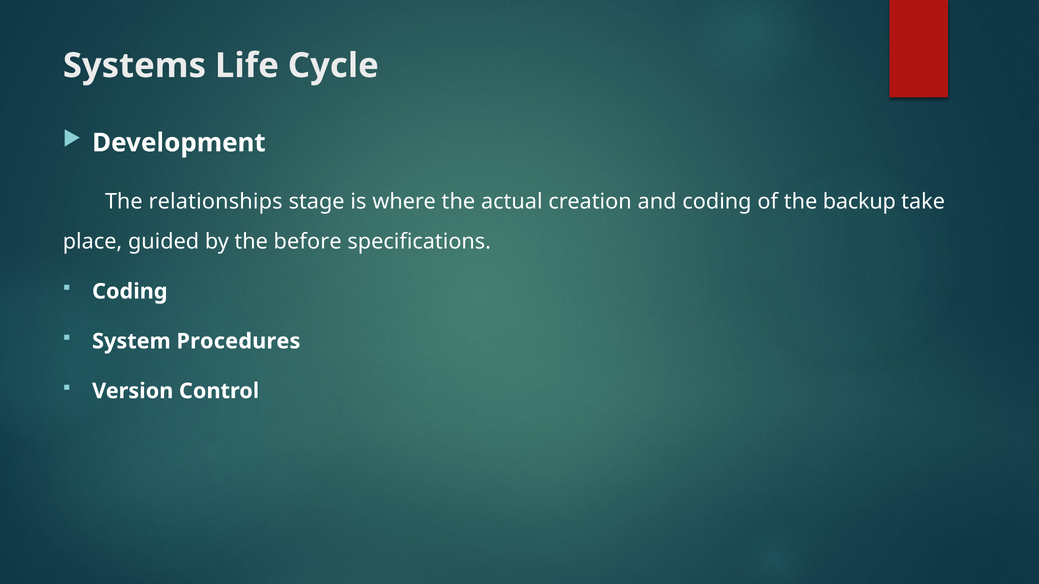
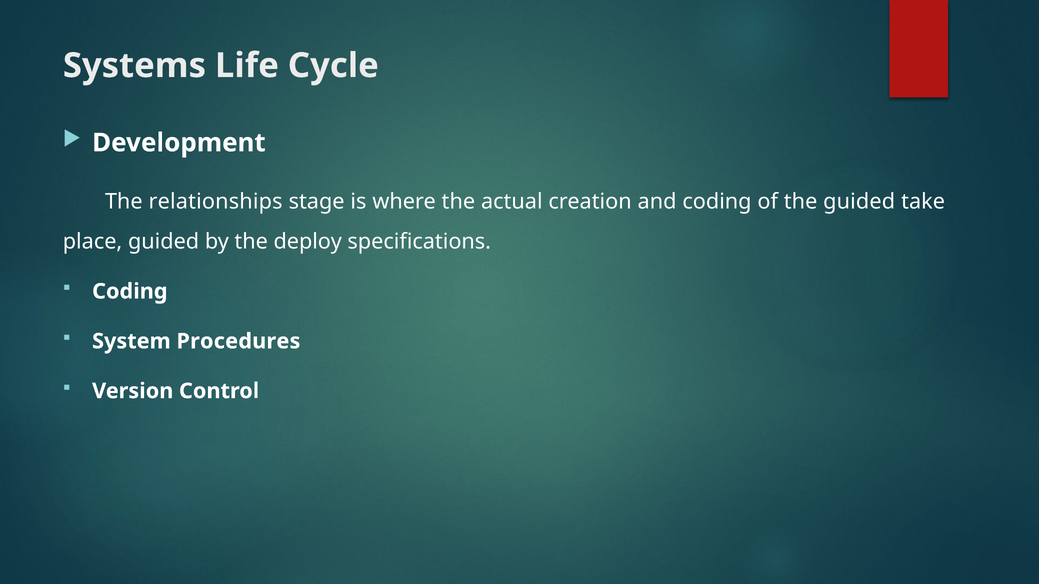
the backup: backup -> guided
before: before -> deploy
